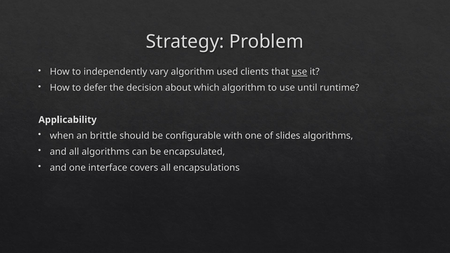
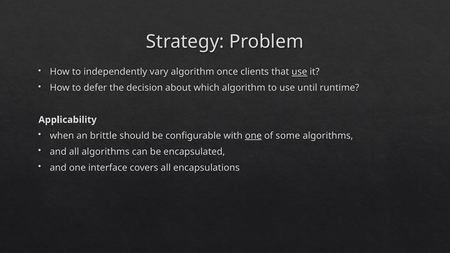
used: used -> once
one at (253, 136) underline: none -> present
slides: slides -> some
